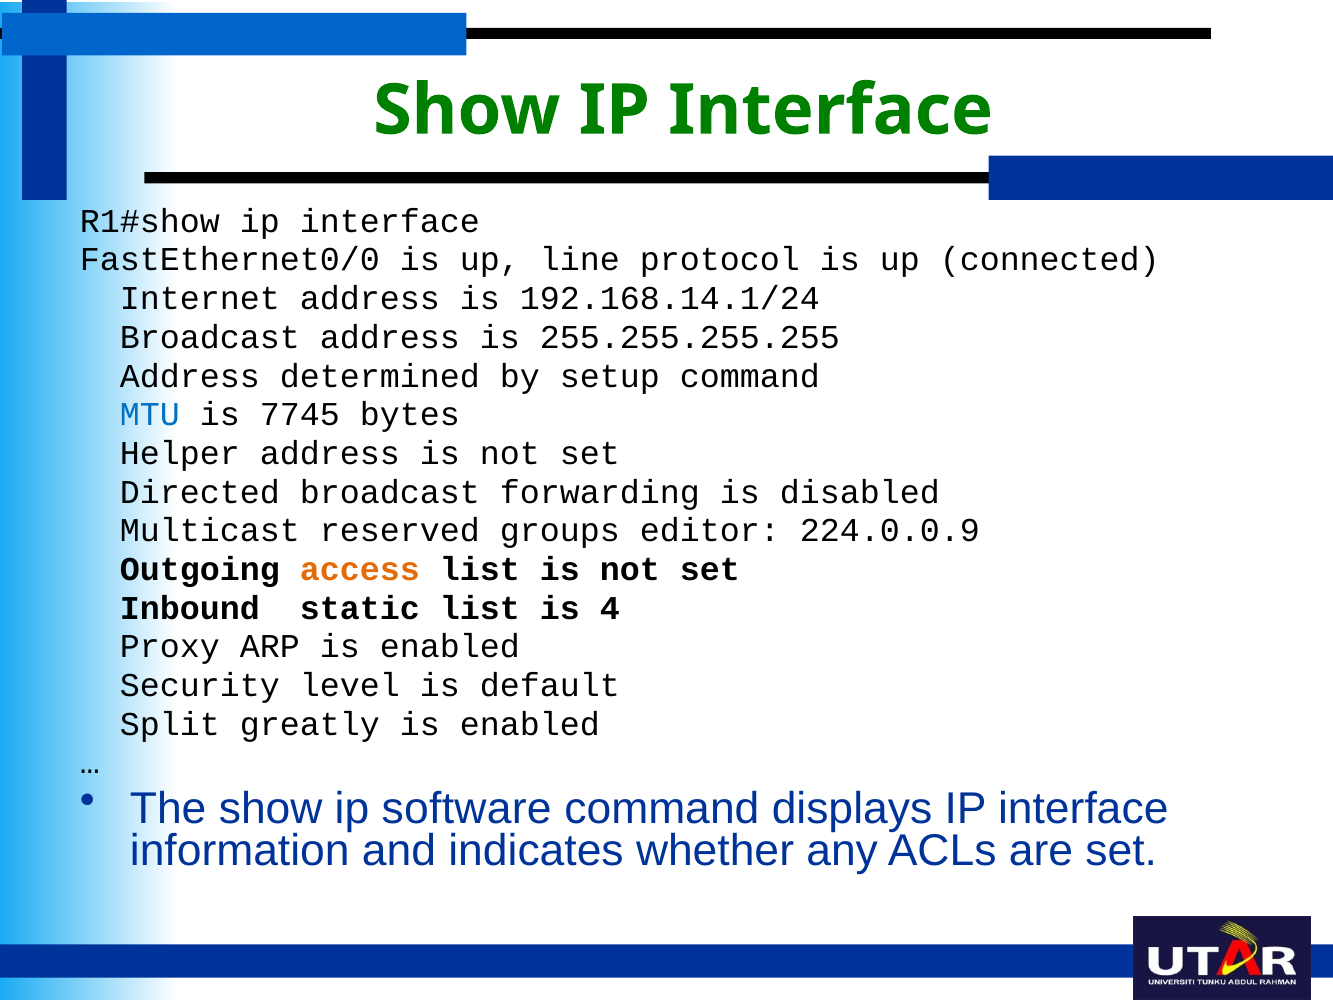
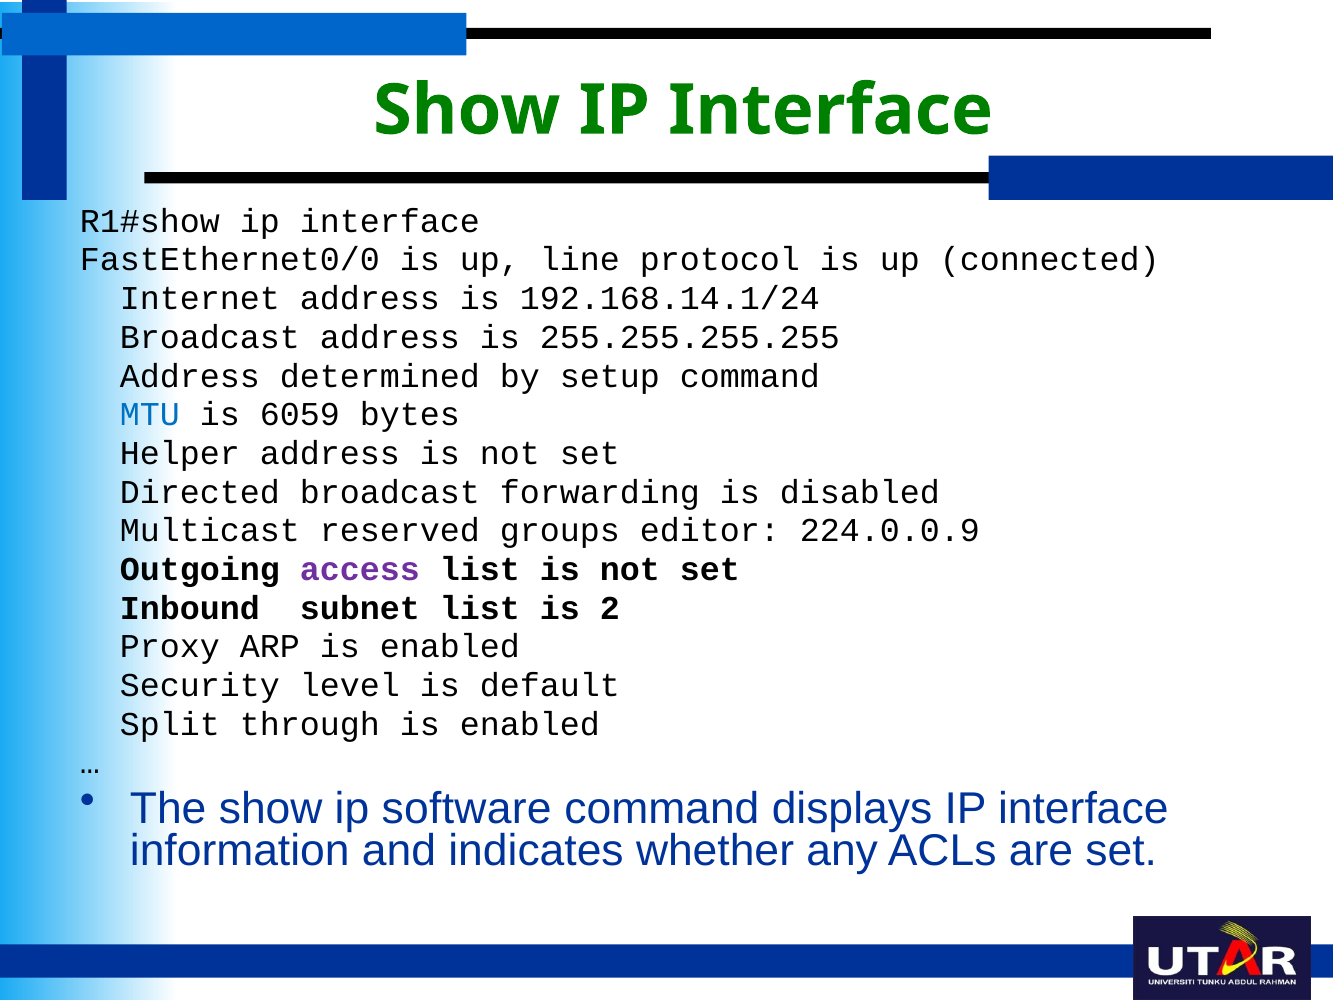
7745: 7745 -> 6059
access colour: orange -> purple
static: static -> subnet
4: 4 -> 2
greatly: greatly -> through
